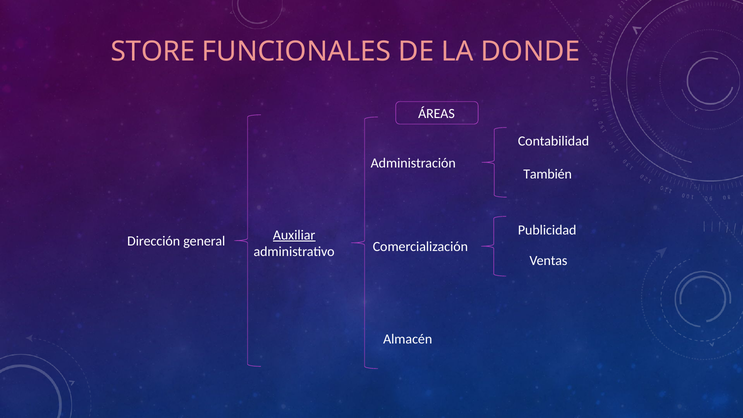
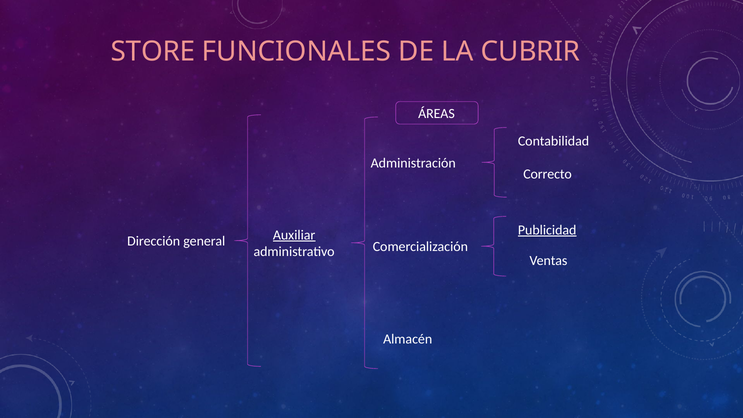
DONDE: DONDE -> CUBRIR
También: También -> Correcto
Publicidad underline: none -> present
